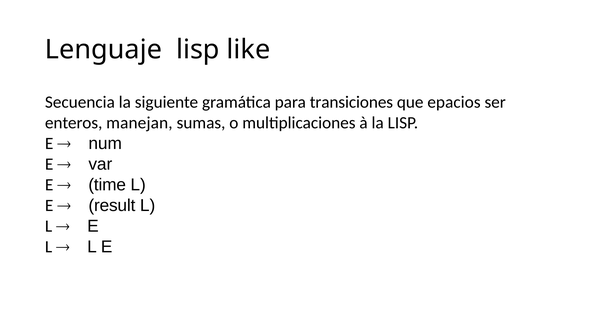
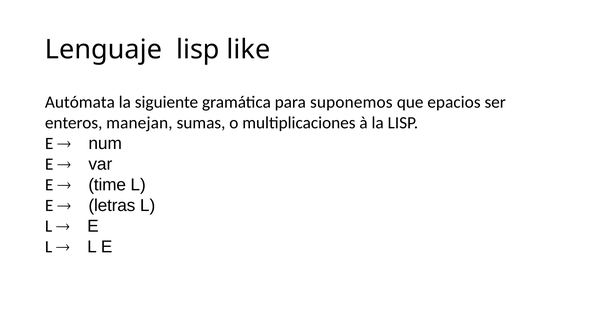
Secuencia: Secuencia -> Autómata
transiciones: transiciones -> suponemos
result: result -> letras
